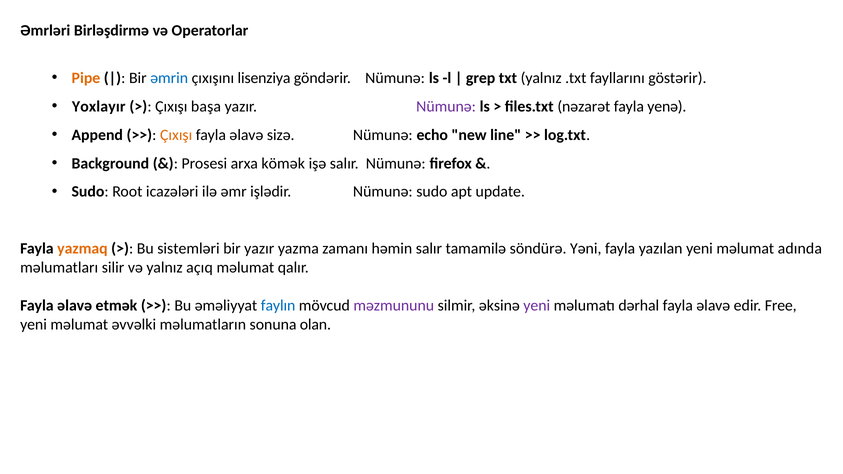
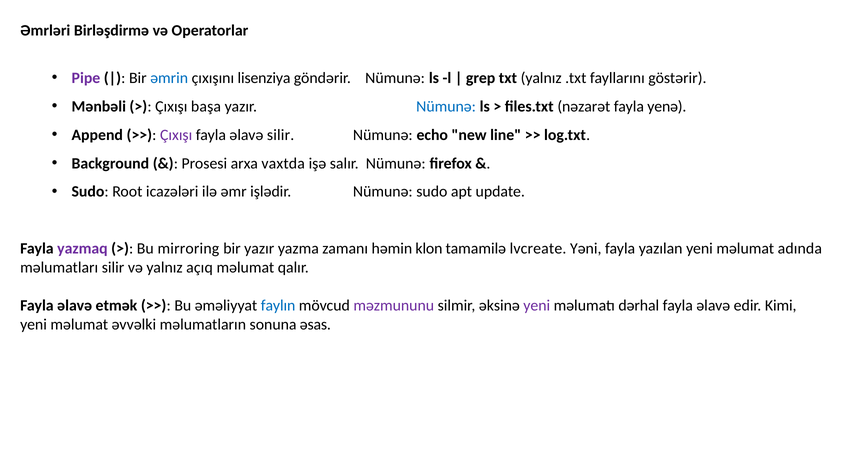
Pipe colour: orange -> purple
Yoxlayır: Yoxlayır -> Mənbəli
Nümunə at (446, 106) colour: purple -> blue
Çıxışı at (176, 135) colour: orange -> purple
əlavə sizə: sizə -> silir
kömək: kömək -> vaxtda
yazmaq colour: orange -> purple
sistemləri: sistemləri -> mirroring
həmin salır: salır -> klon
söndürə: söndürə -> lvcreate
Free: Free -> Kimi
olan: olan -> əsas
